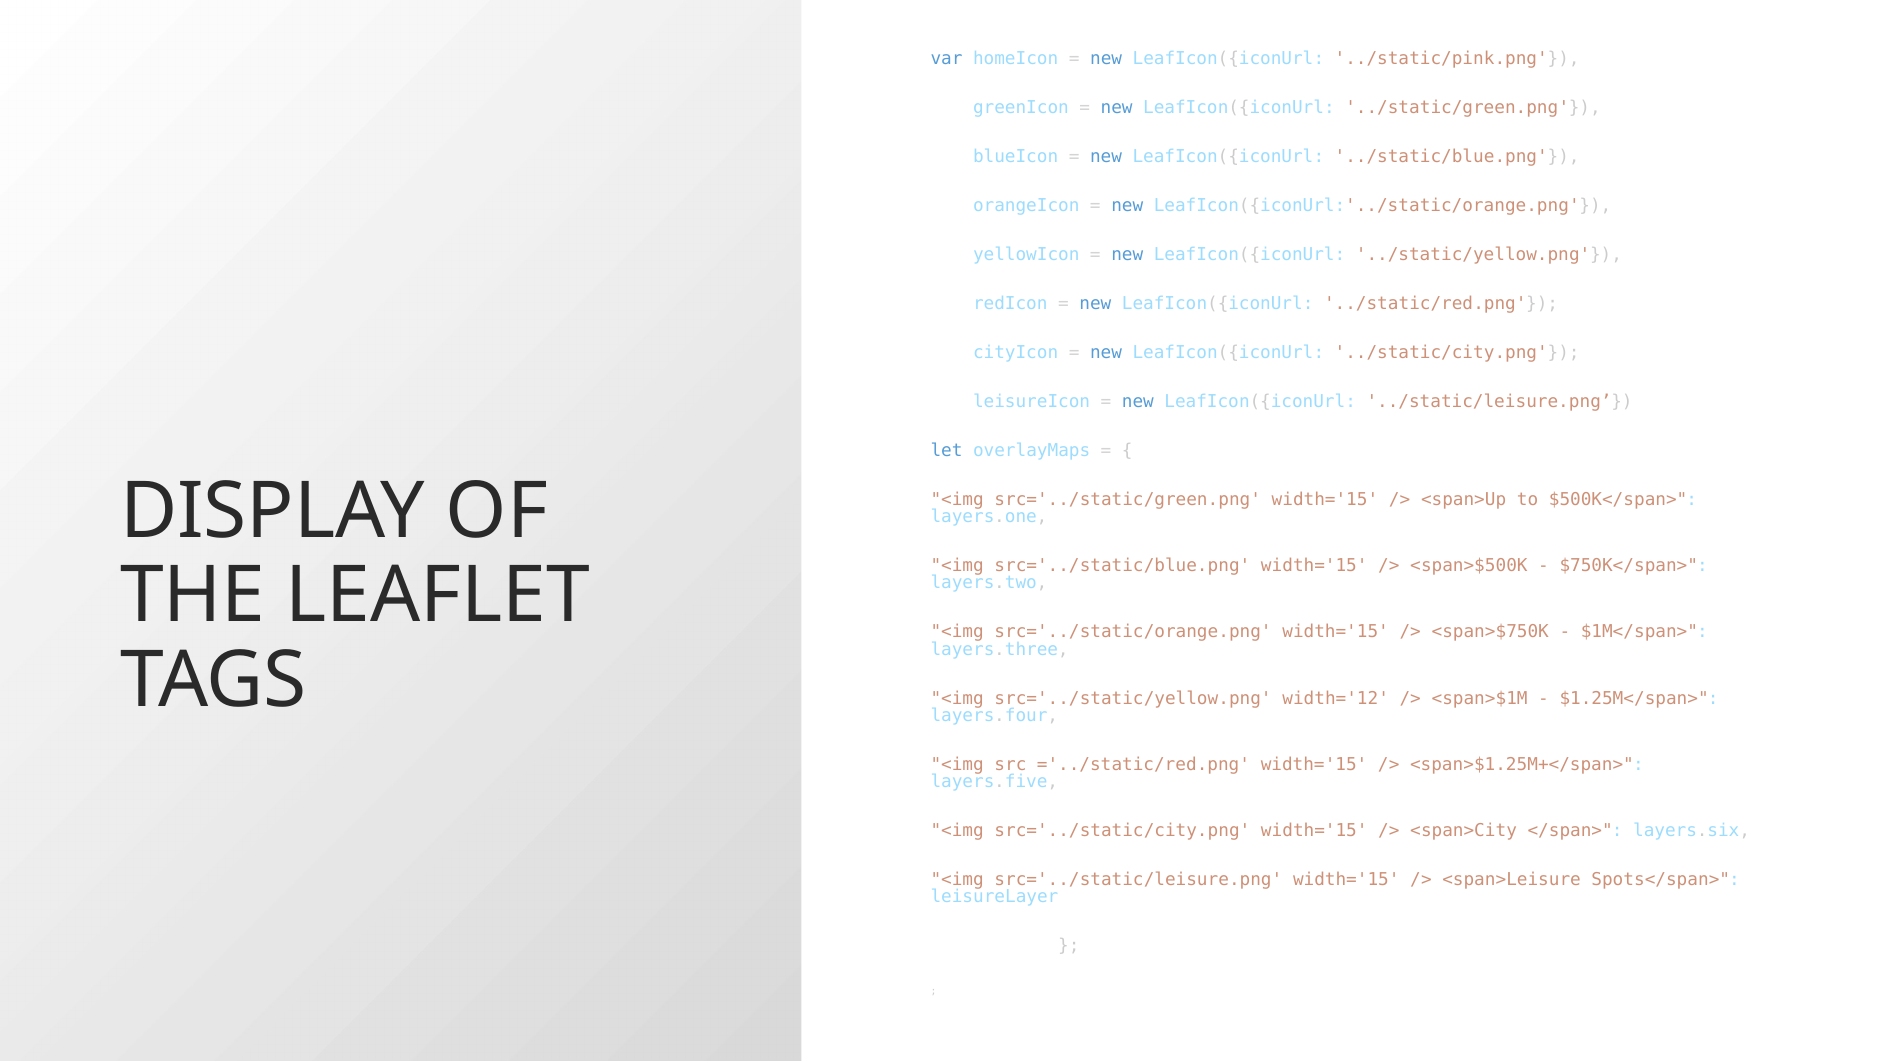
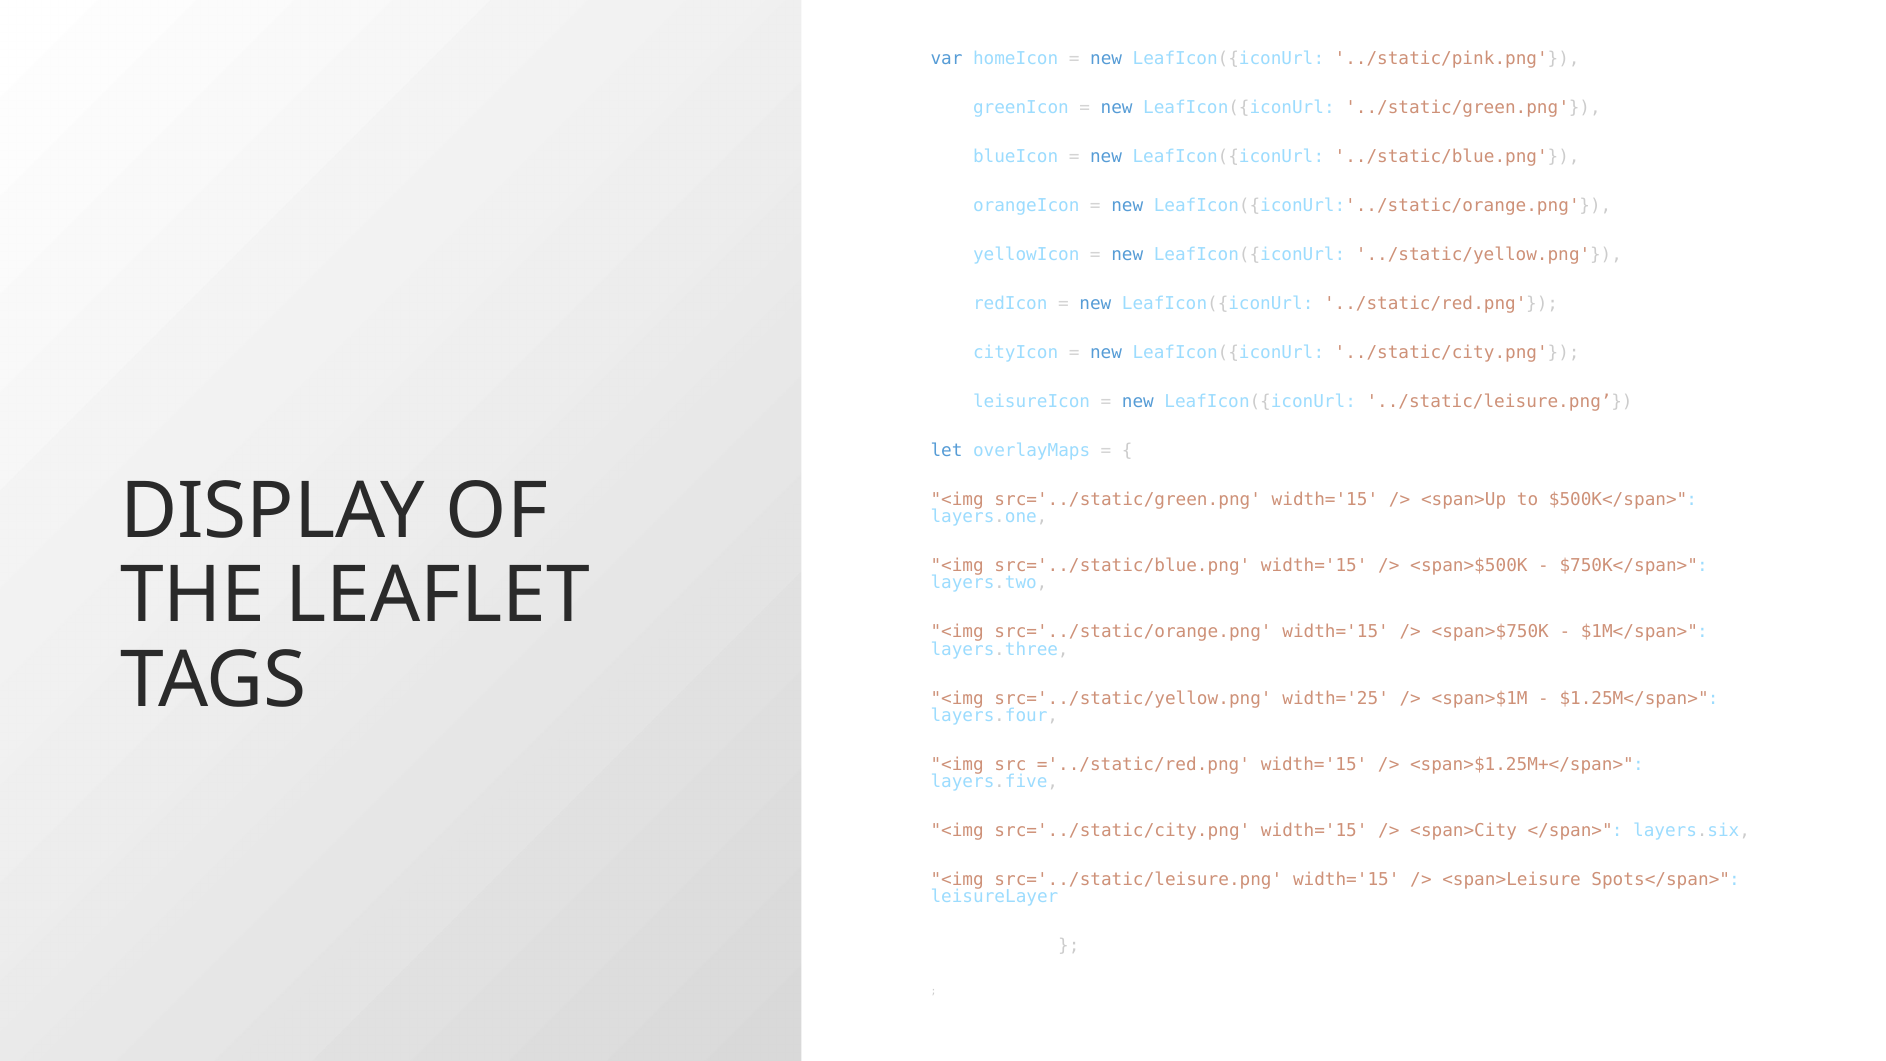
width='12: width='12 -> width='25
